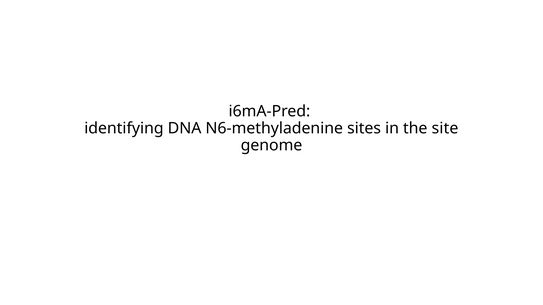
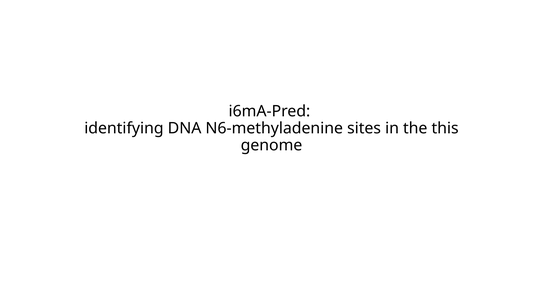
site: site -> this
